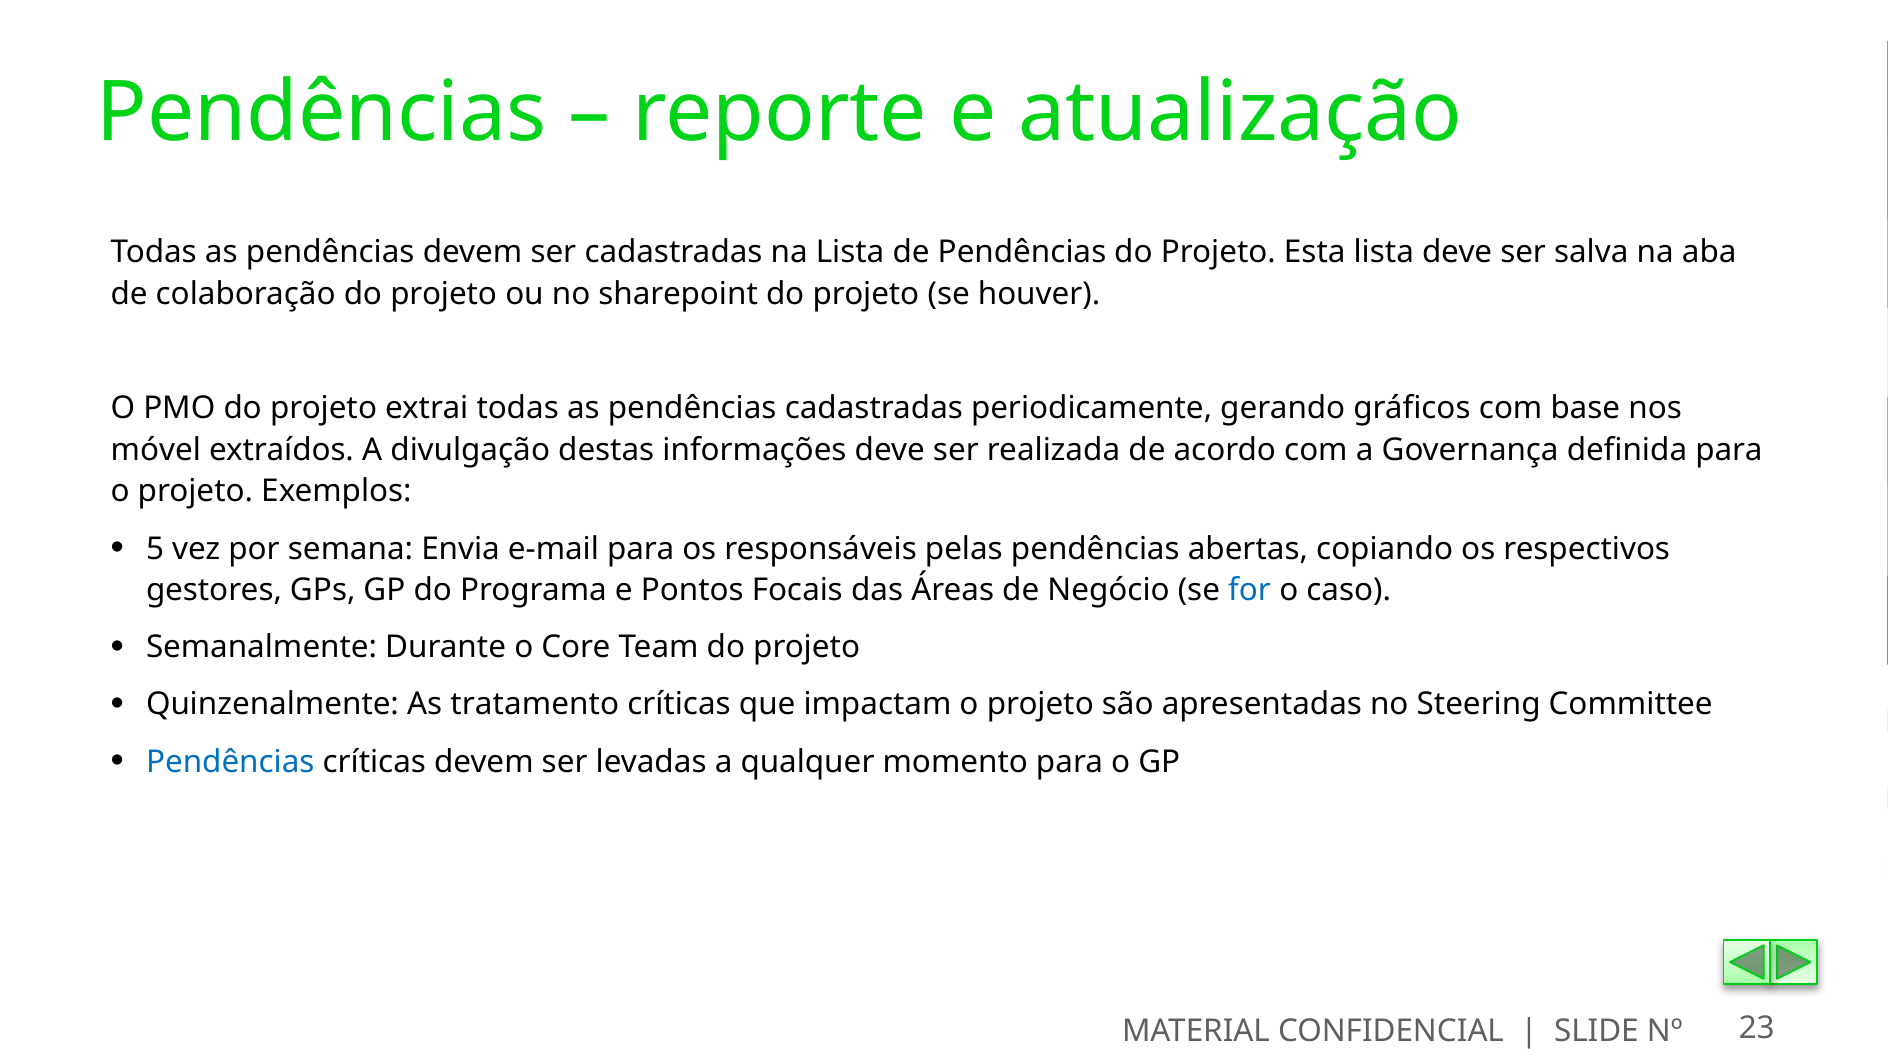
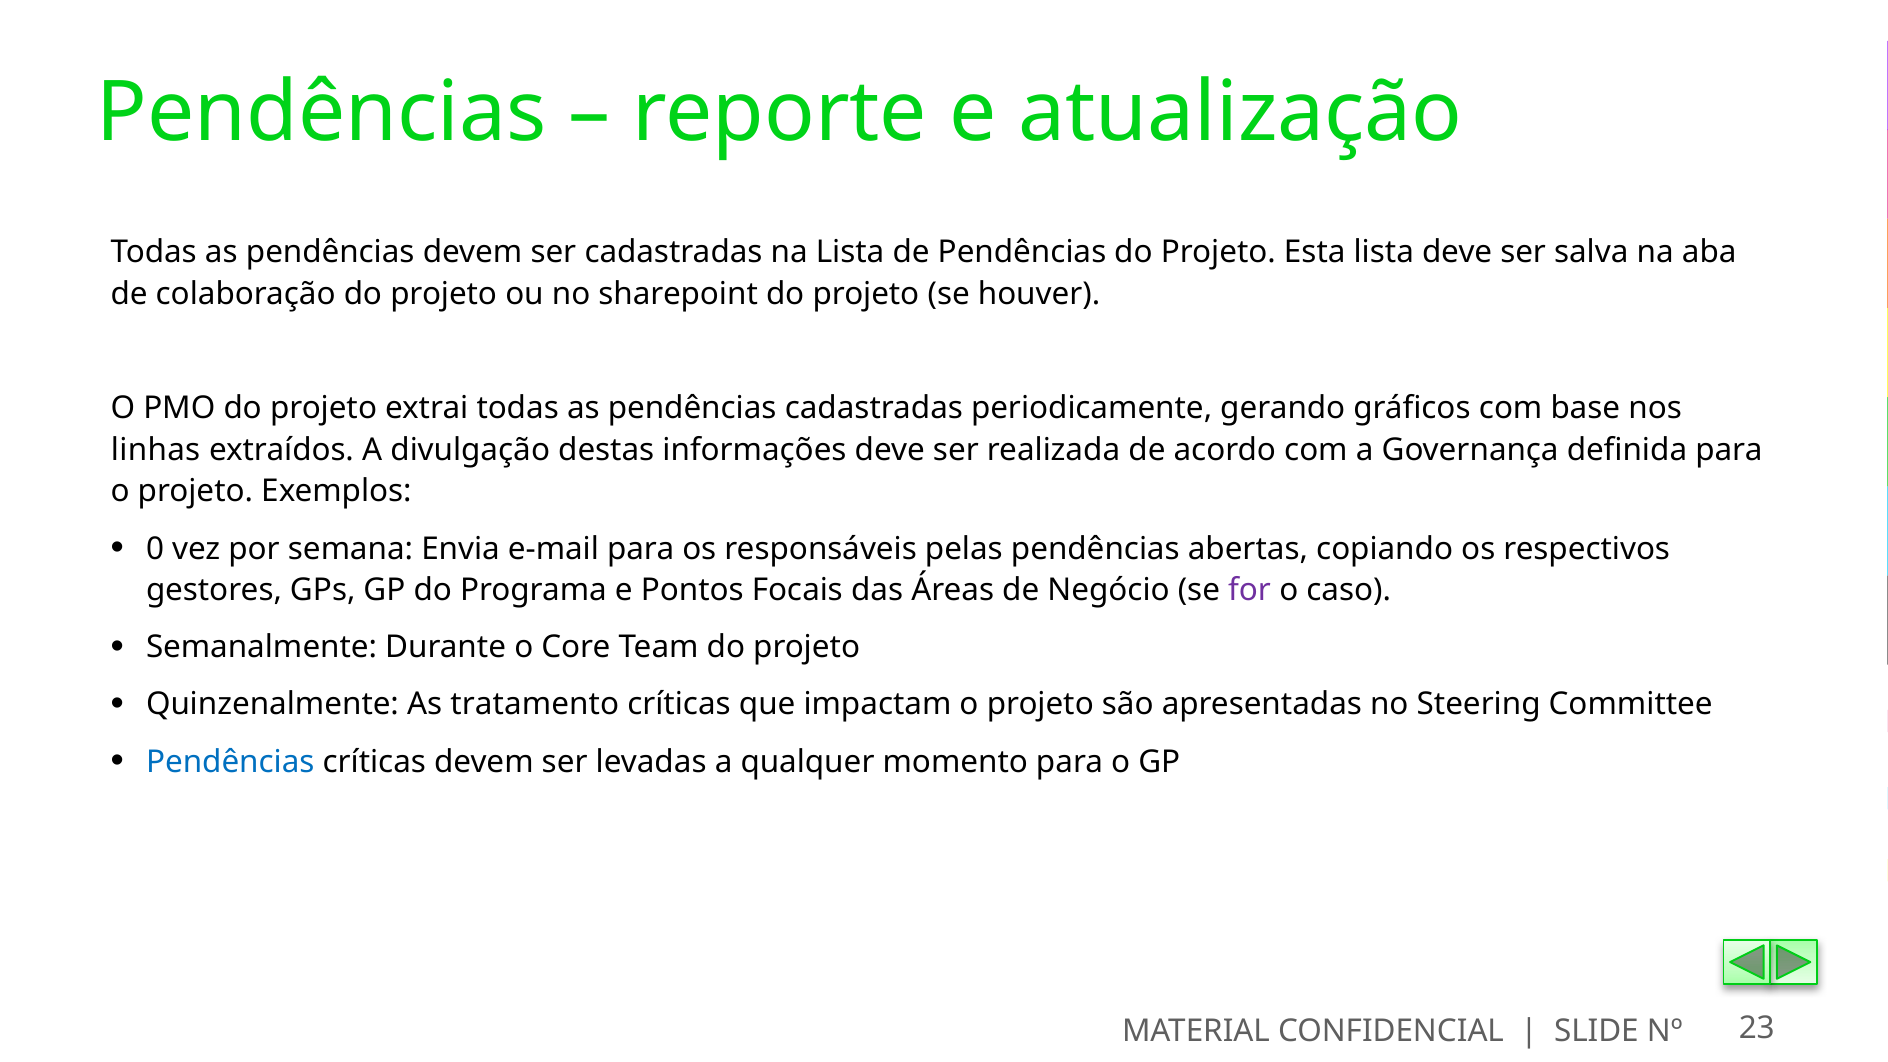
móvel: móvel -> linhas
5 at (155, 549): 5 -> 0
for colour: blue -> purple
